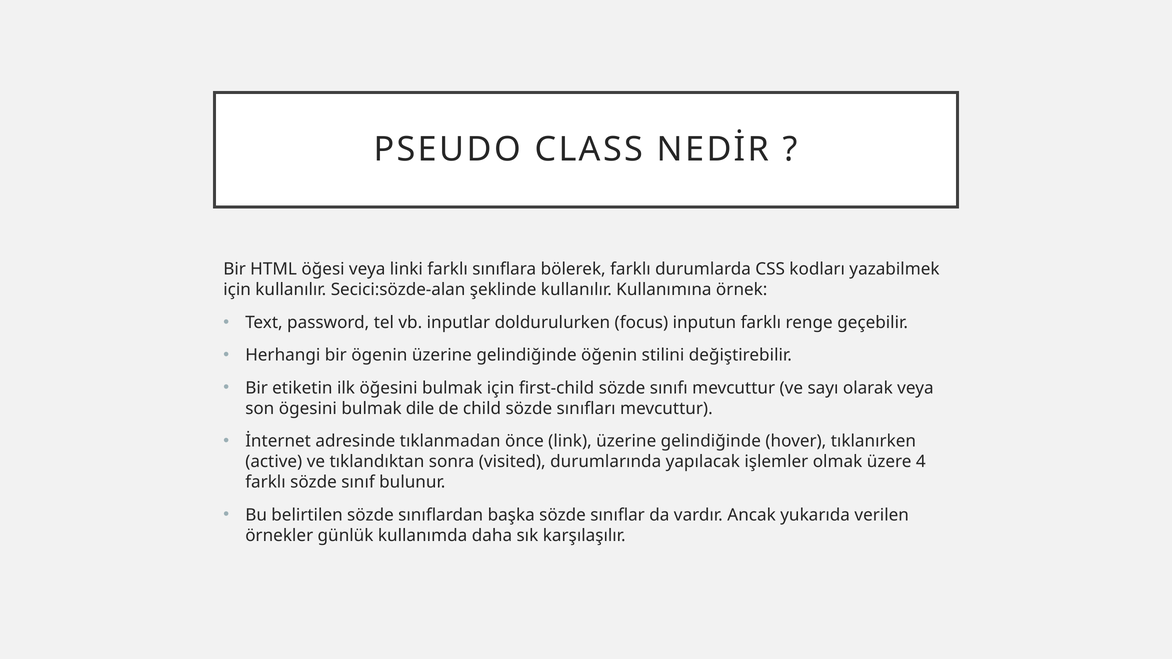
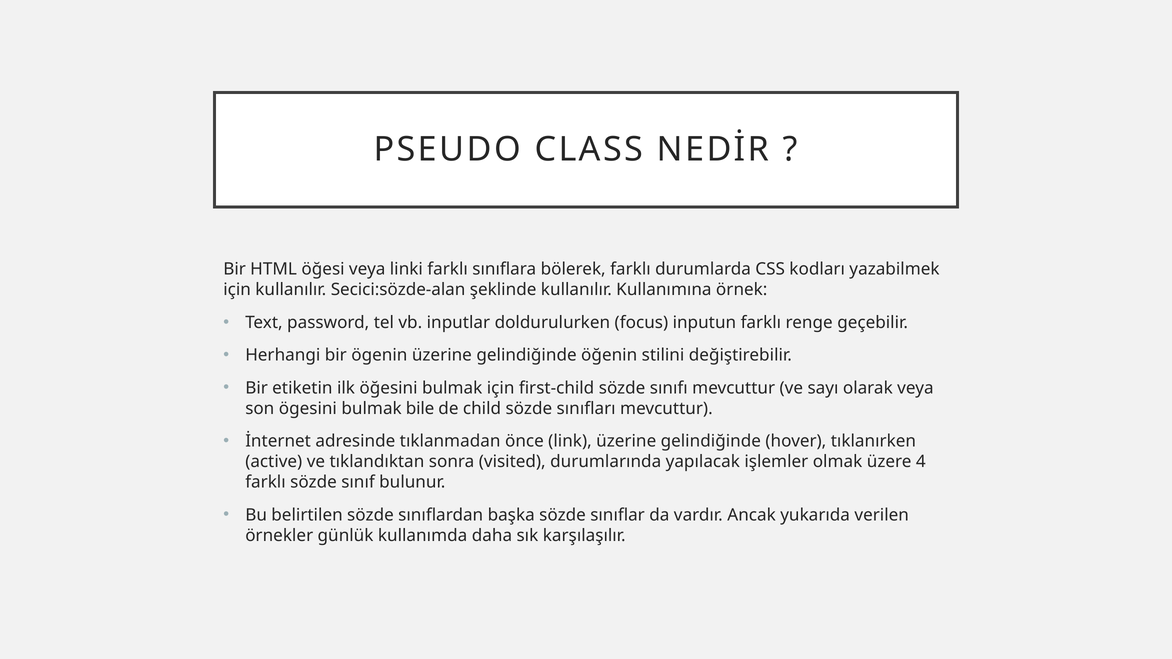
dile: dile -> bile
